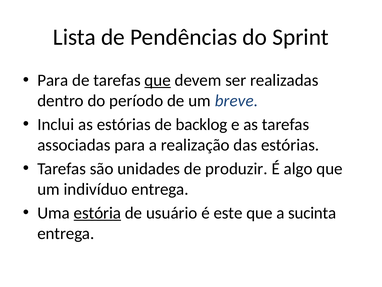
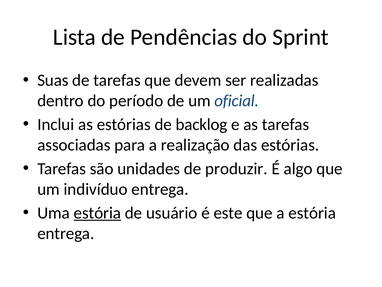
Para at (53, 80): Para -> Suas
que at (158, 80) underline: present -> none
breve: breve -> oficial
a sucinta: sucinta -> estória
